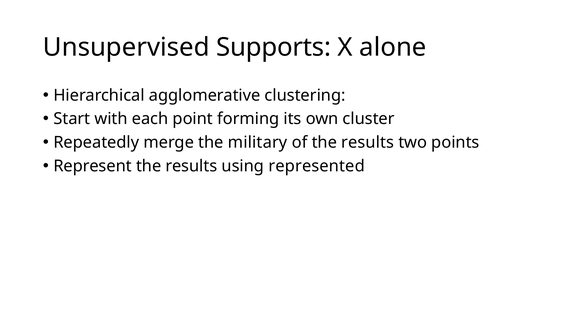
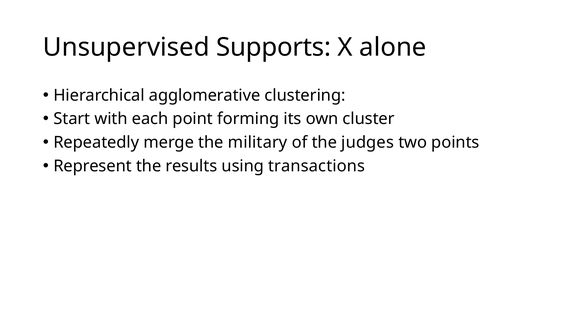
of the results: results -> judges
represented: represented -> transactions
